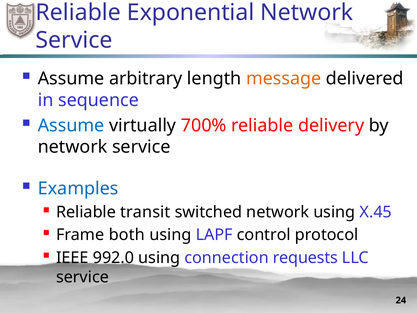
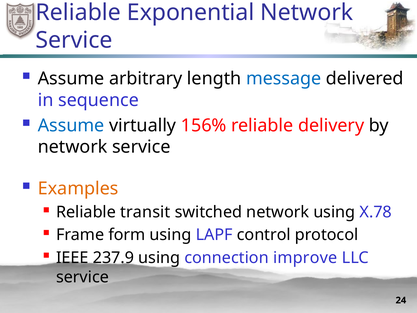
message colour: orange -> blue
700%: 700% -> 156%
Examples colour: blue -> orange
X.45: X.45 -> X.78
both: both -> form
992.0: 992.0 -> 237.9
requests: requests -> improve
